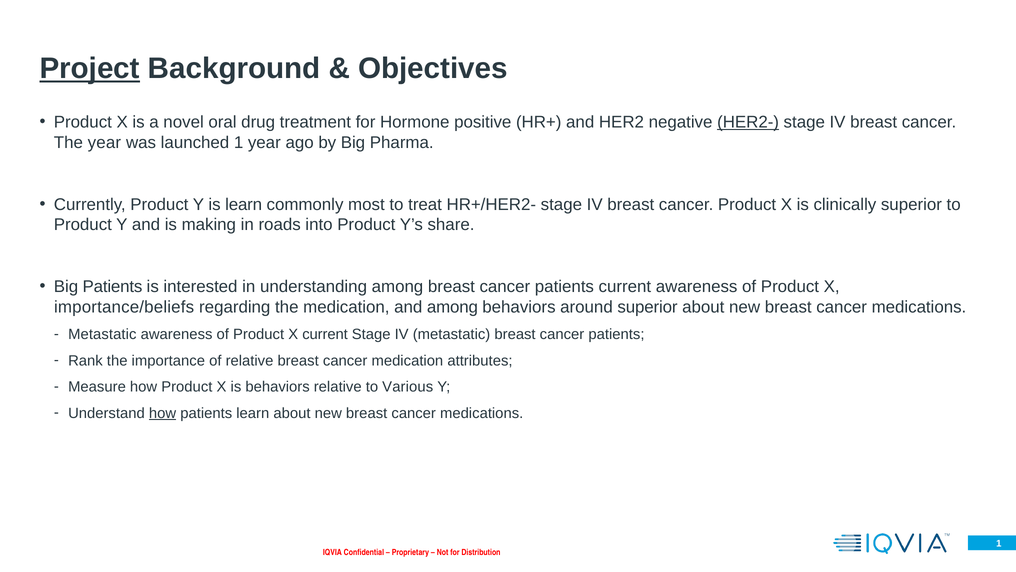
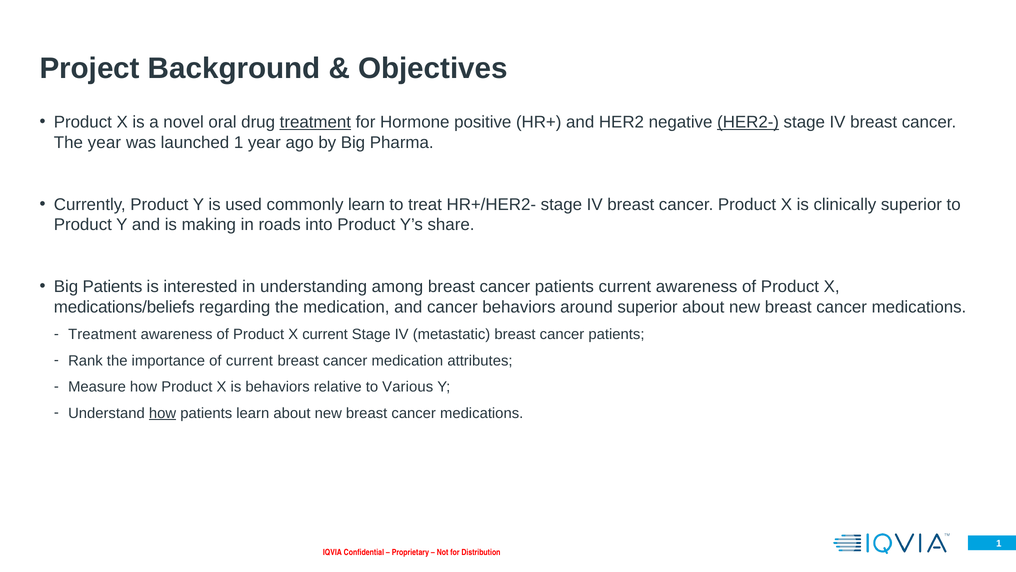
Project underline: present -> none
treatment at (315, 122) underline: none -> present
is learn: learn -> used
commonly most: most -> learn
importance/beliefs: importance/beliefs -> medications/beliefs
and among: among -> cancer
Metastatic at (102, 334): Metastatic -> Treatment
of relative: relative -> current
